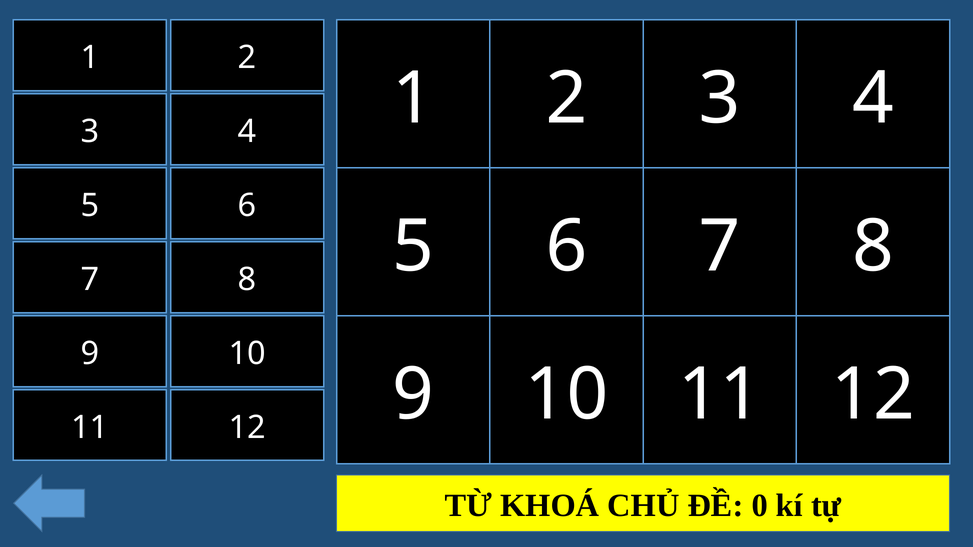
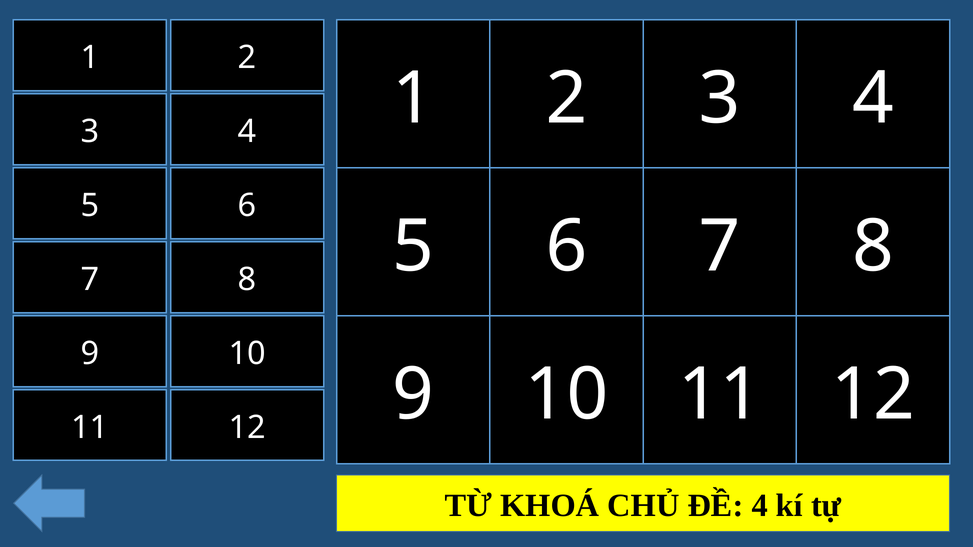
ĐỀ 0: 0 -> 4
